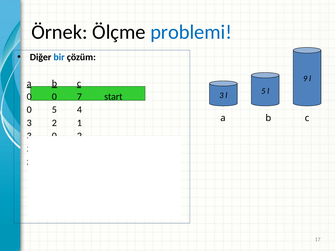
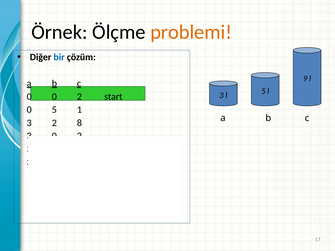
problemi colour: blue -> orange
0 0 7: 7 -> 2
4: 4 -> 1
1: 1 -> 8
